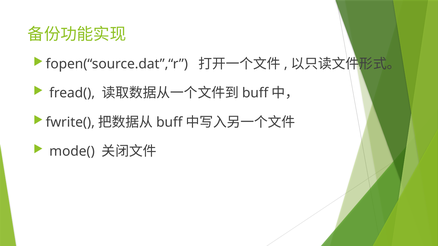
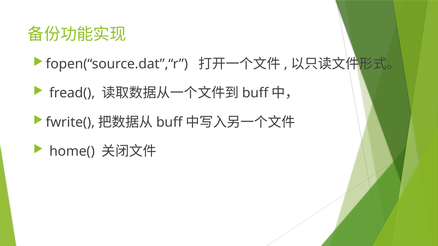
mode(: mode( -> home(
